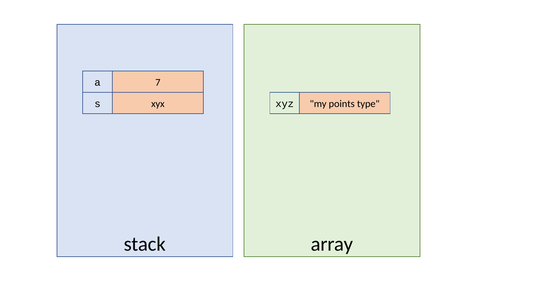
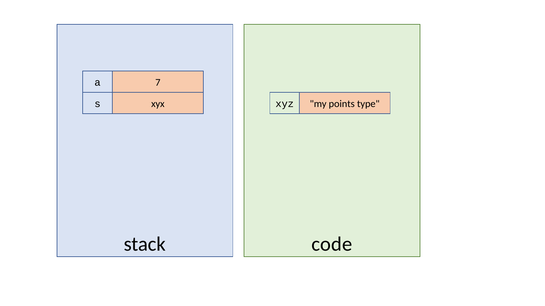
array: array -> code
